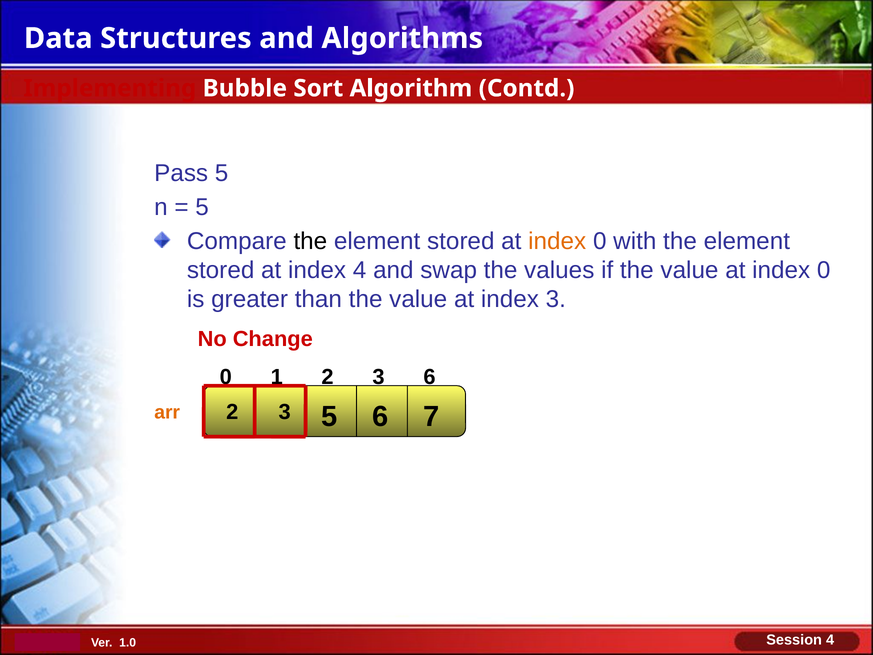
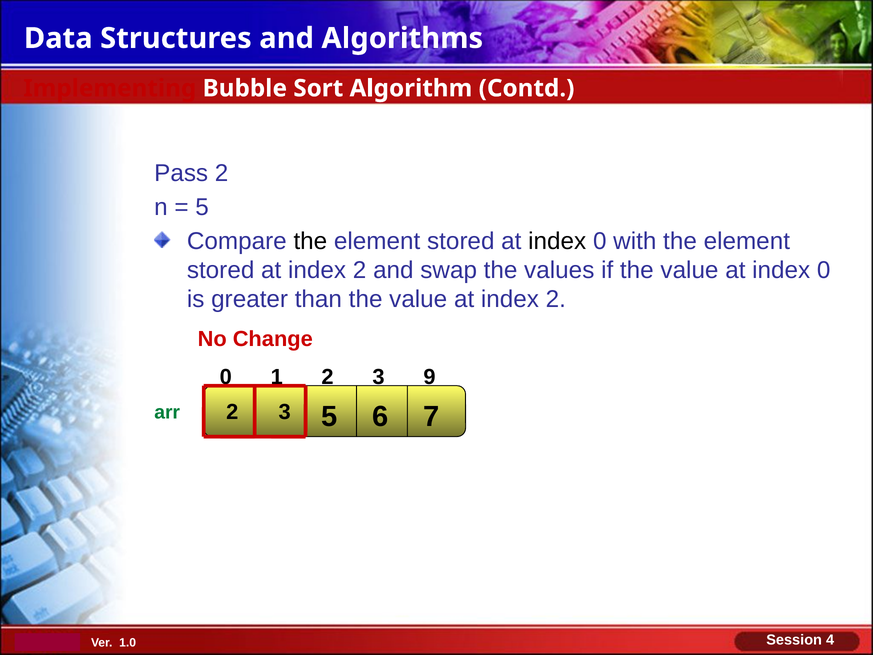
Pass 5: 5 -> 2
index at (557, 241) colour: orange -> black
stored at index 4: 4 -> 2
value at index 3: 3 -> 2
6 at (429, 377): 6 -> 9
arr colour: orange -> green
